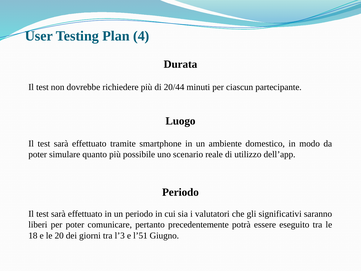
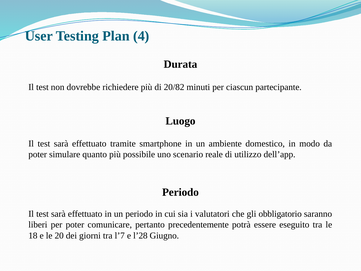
20/44: 20/44 -> 20/82
significativi: significativi -> obbligatorio
l’3: l’3 -> l’7
l’51: l’51 -> l’28
